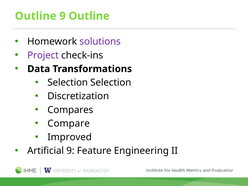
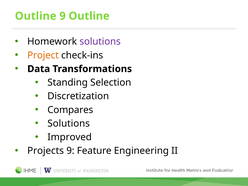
Project colour: purple -> orange
Selection at (68, 83): Selection -> Standing
Compare at (69, 124): Compare -> Solutions
Artificial: Artificial -> Projects
